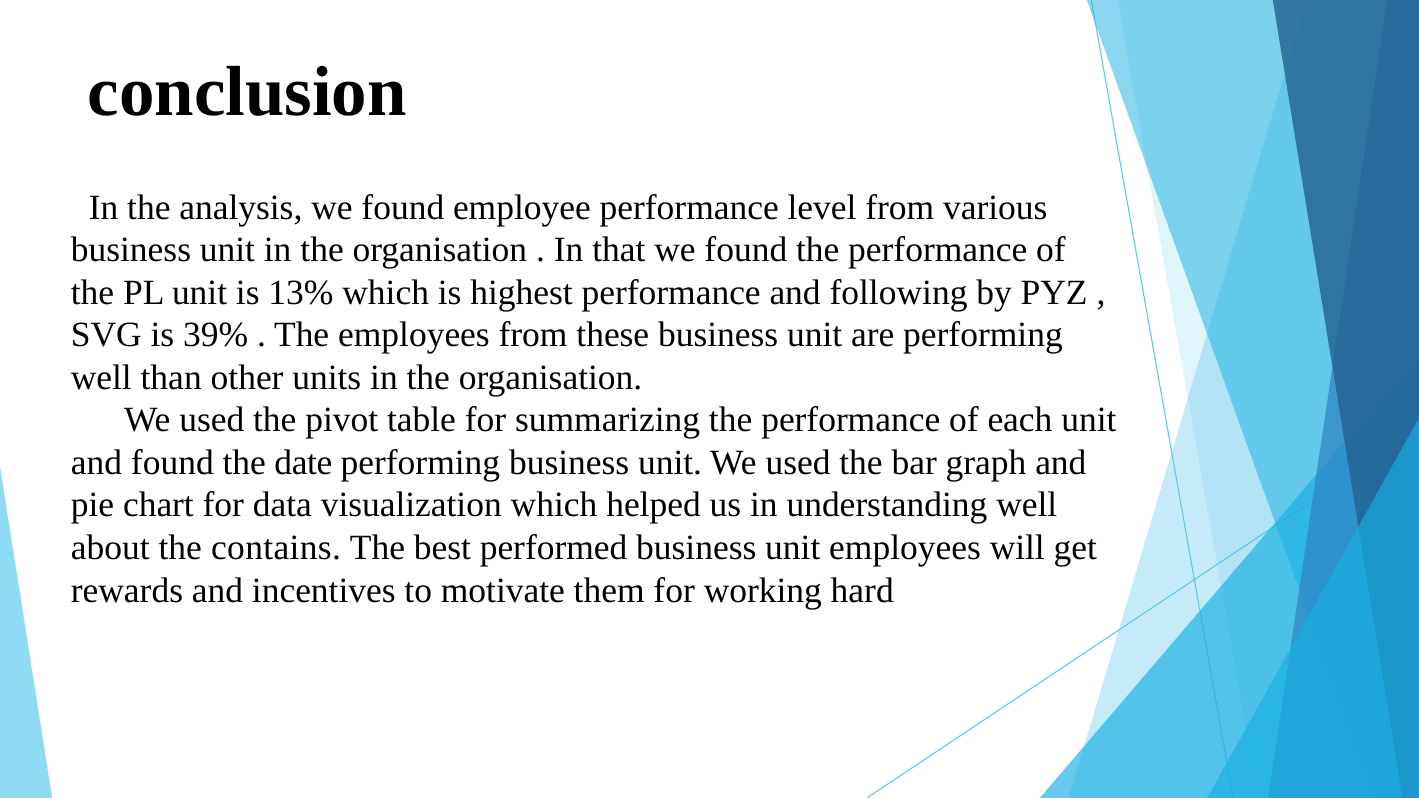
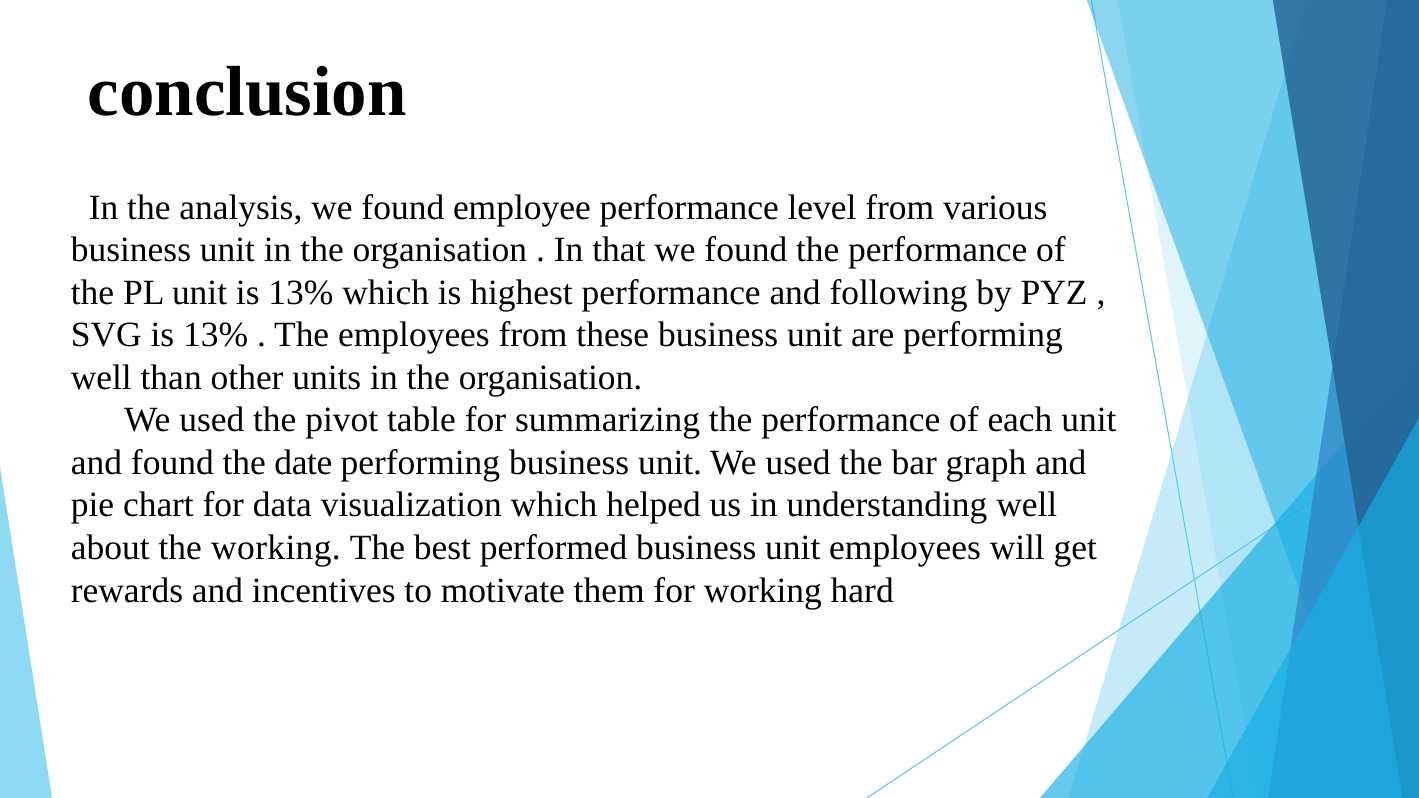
SVG is 39%: 39% -> 13%
the contains: contains -> working
